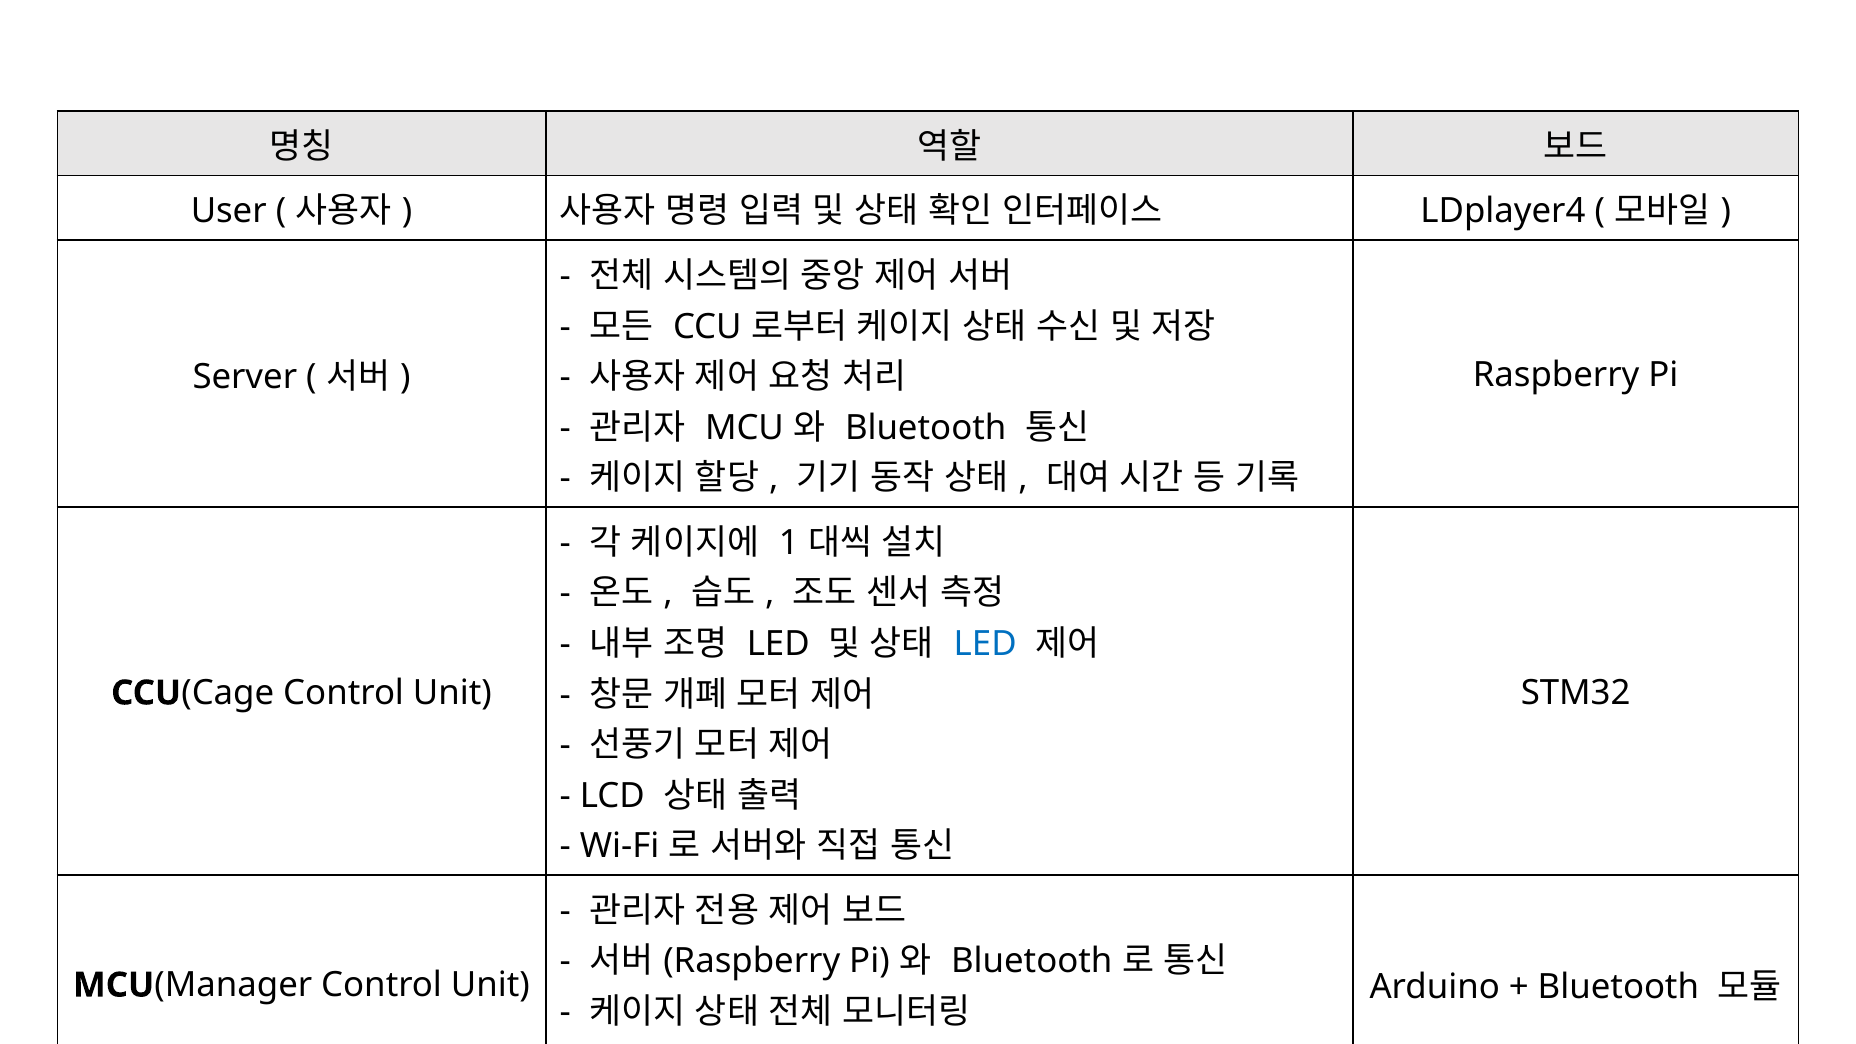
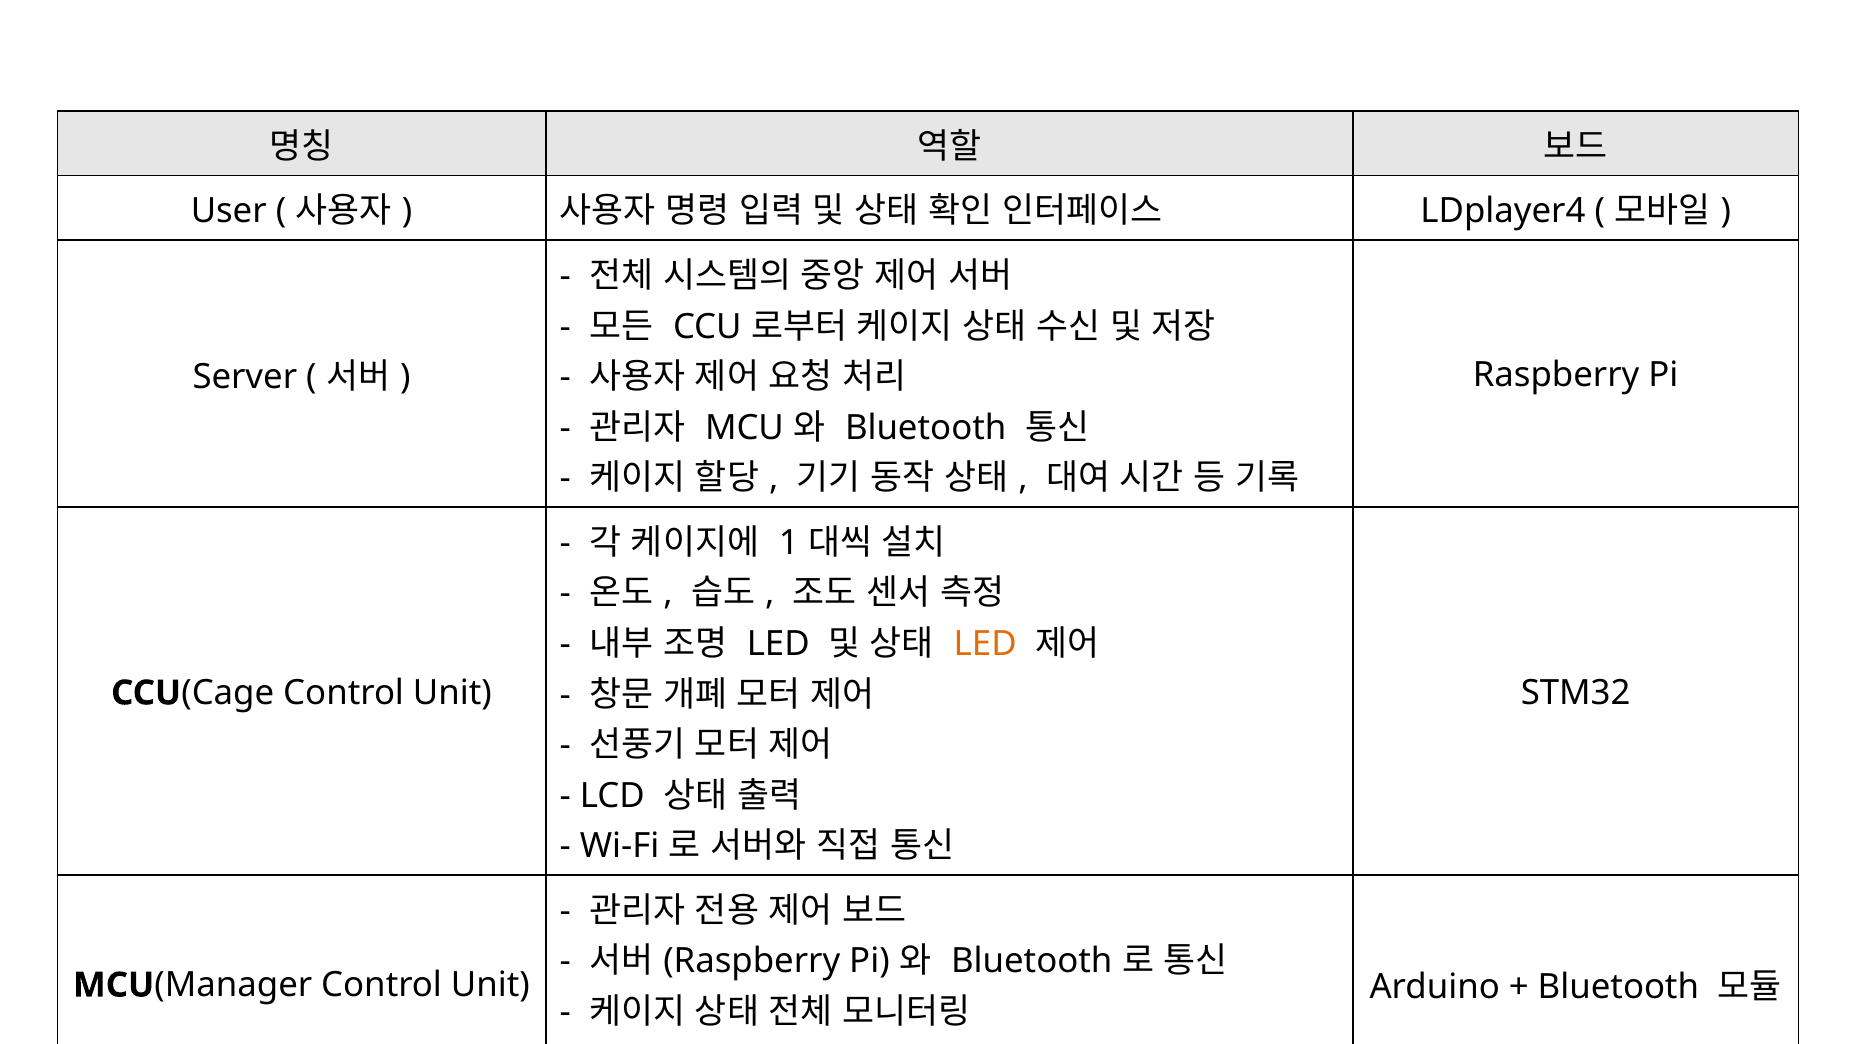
LED at (985, 644) colour: blue -> orange
